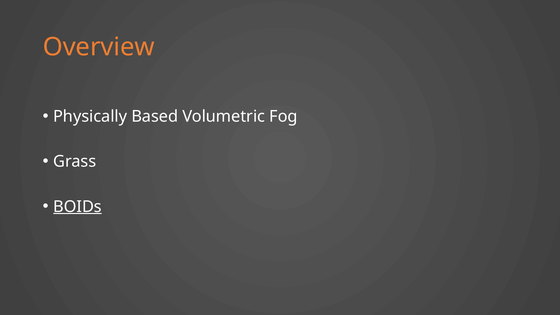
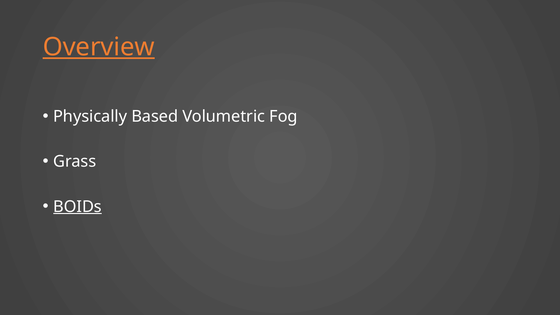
Overview underline: none -> present
